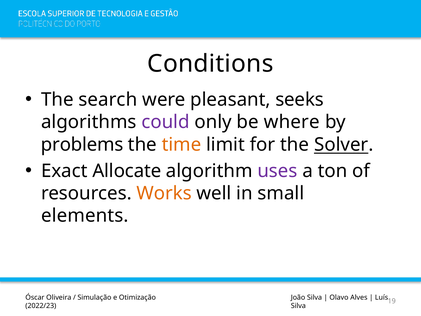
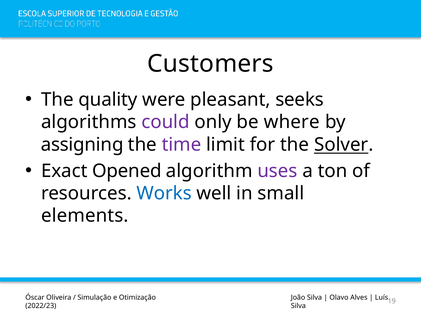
Conditions: Conditions -> Customers
search: search -> quality
problems: problems -> assigning
time colour: orange -> purple
Allocate: Allocate -> Opened
Works colour: orange -> blue
